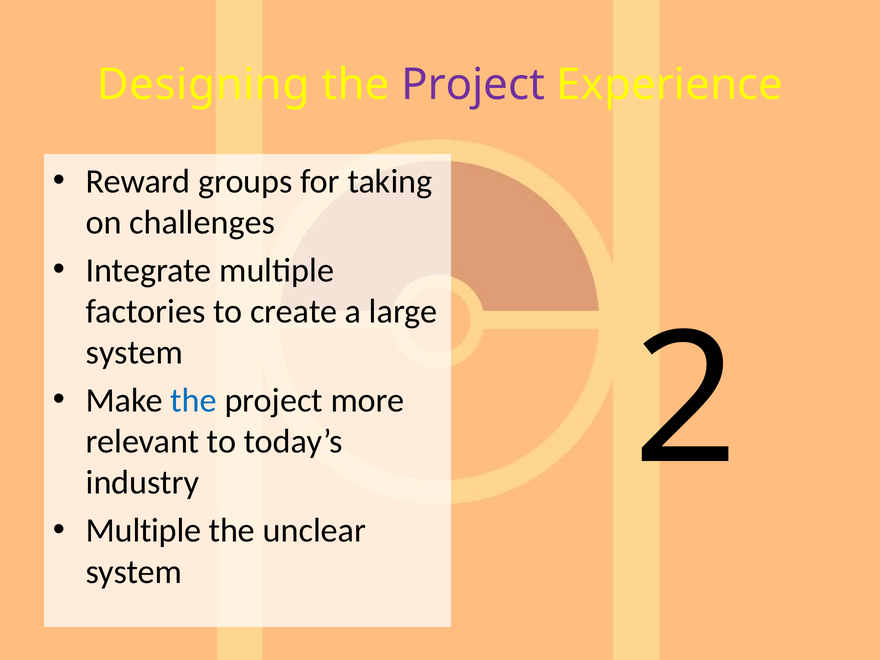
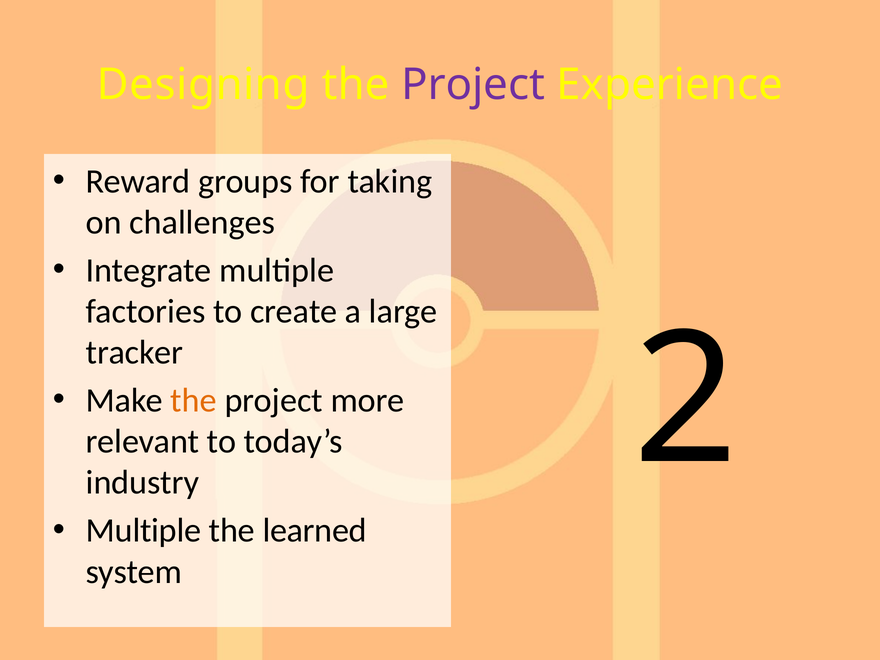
system at (134, 353): system -> tracker
the at (194, 401) colour: blue -> orange
unclear: unclear -> learned
